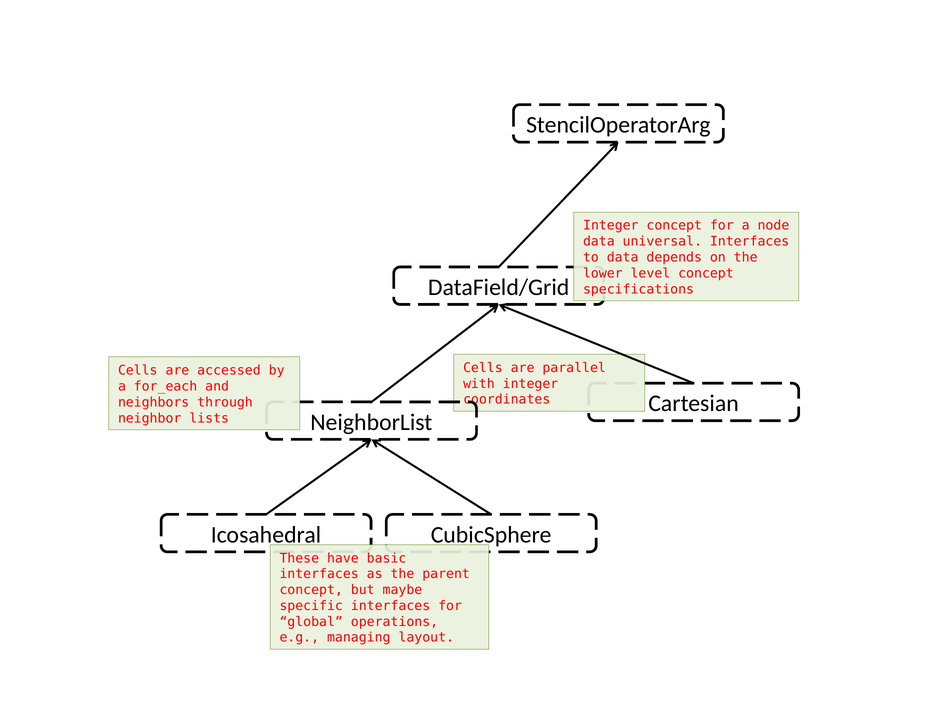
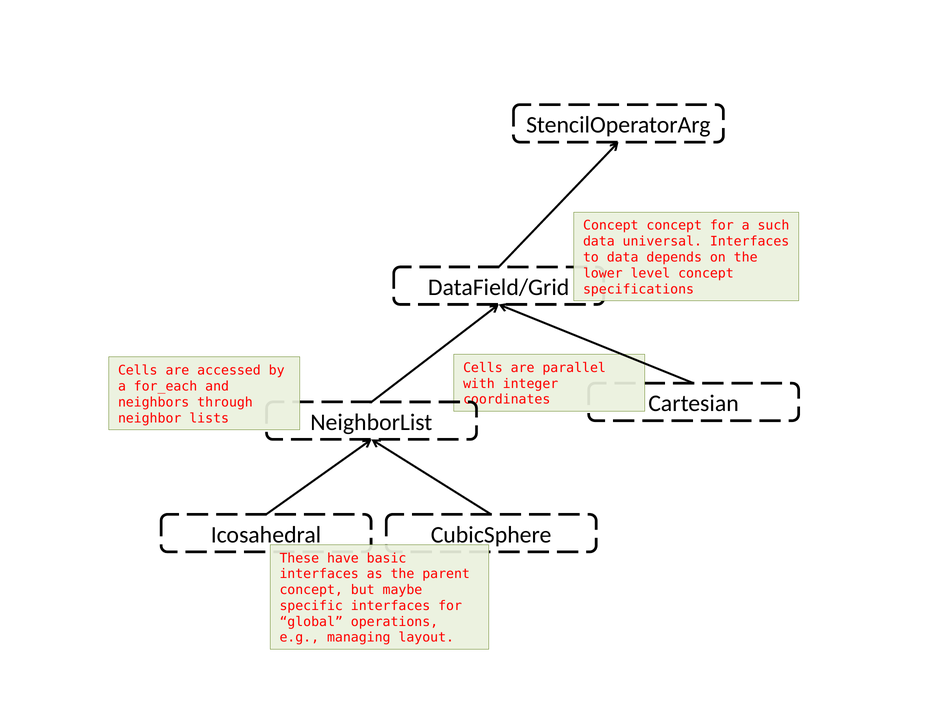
Integer at (611, 226): Integer -> Concept
node: node -> such
